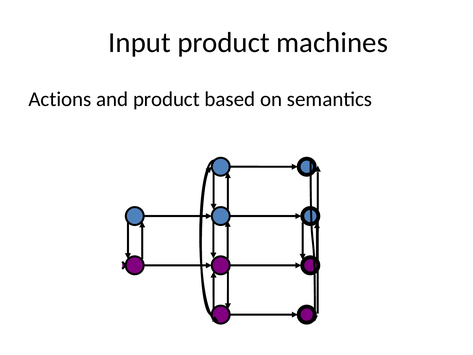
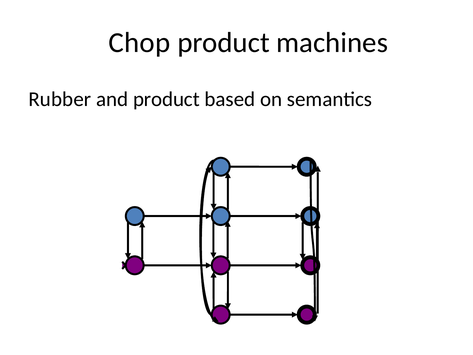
Input: Input -> Chop
Actions: Actions -> Rubber
